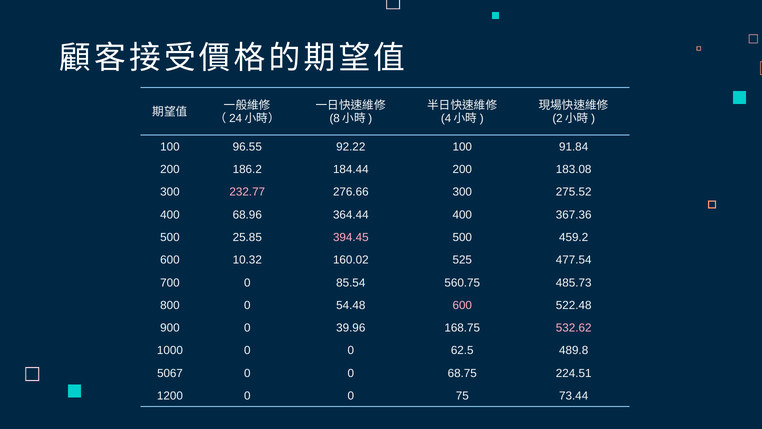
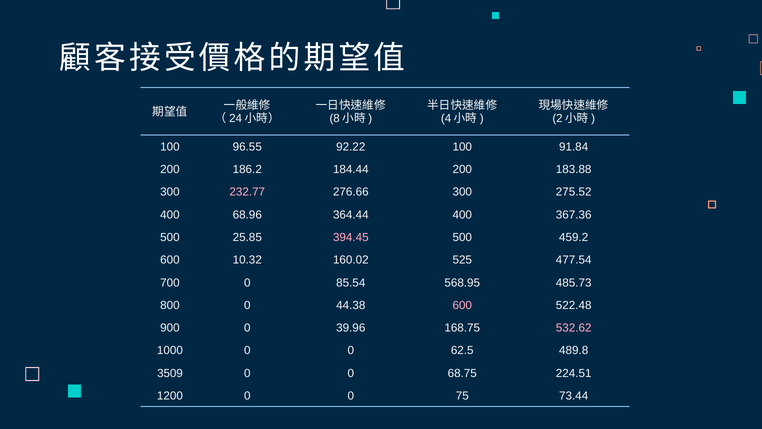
183.08: 183.08 -> 183.88
560.75: 560.75 -> 568.95
54.48: 54.48 -> 44.38
5067: 5067 -> 3509
